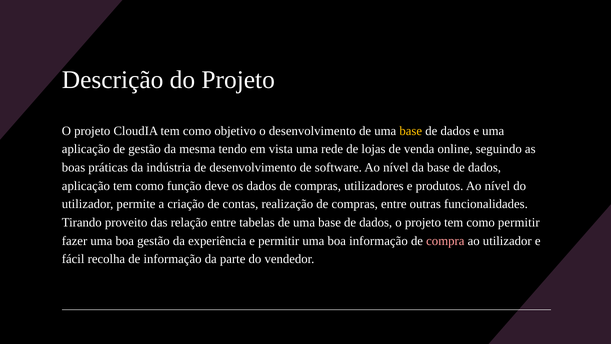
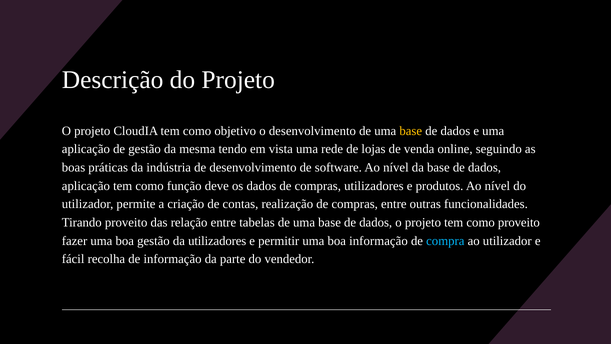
como permitir: permitir -> proveito
da experiência: experiência -> utilizadores
compra colour: pink -> light blue
